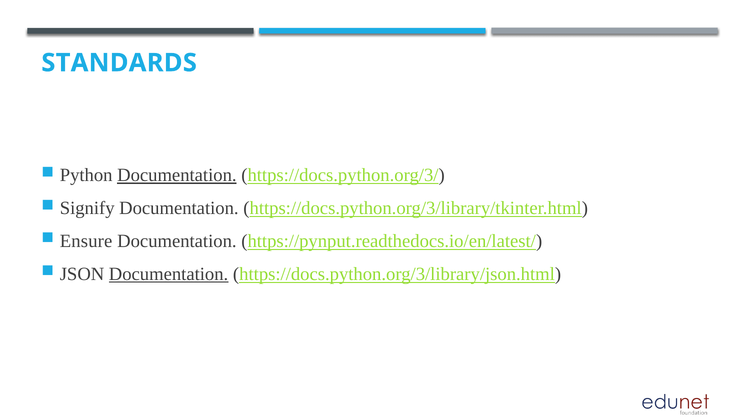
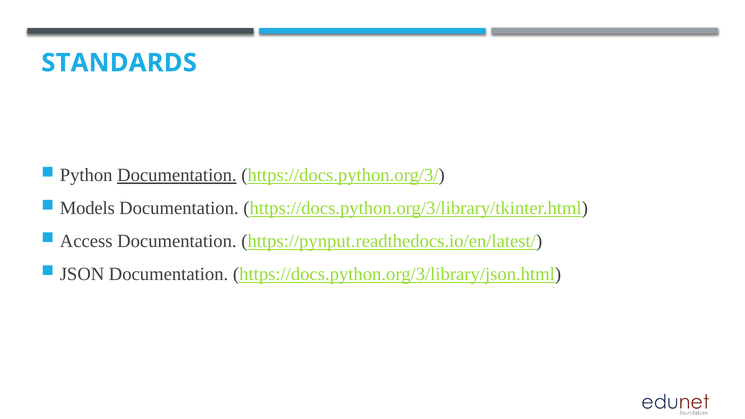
Signify: Signify -> Models
Ensure: Ensure -> Access
Documentation at (169, 274) underline: present -> none
